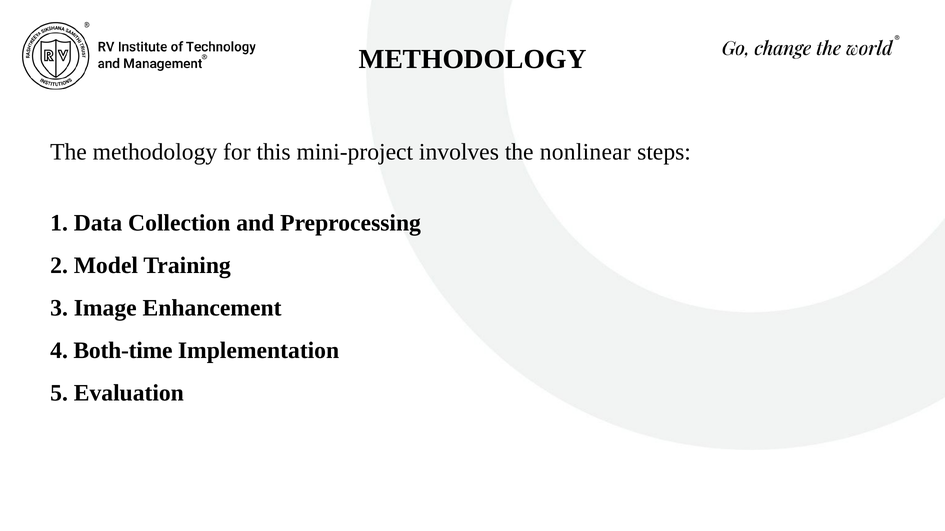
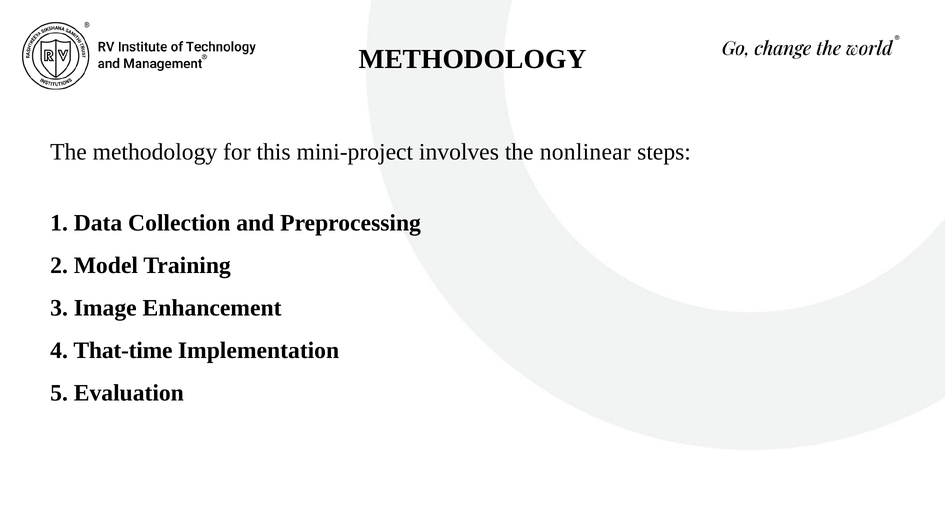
Both-time: Both-time -> That-time
